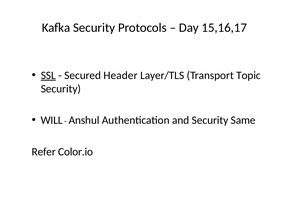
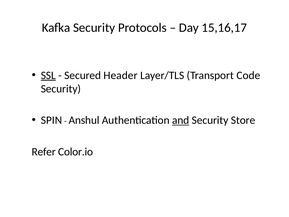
Topic: Topic -> Code
WILL: WILL -> SPIN
and underline: none -> present
Same: Same -> Store
